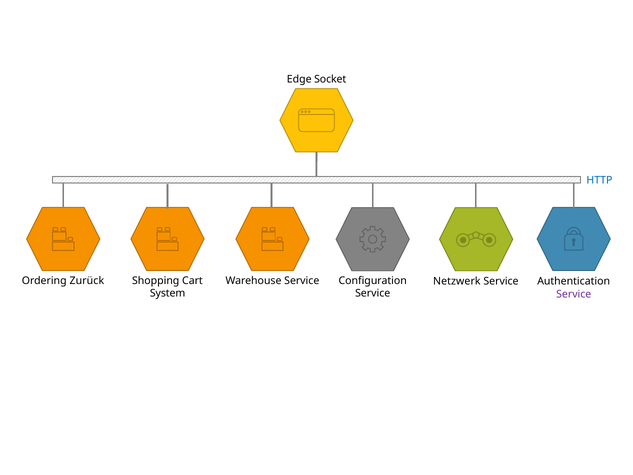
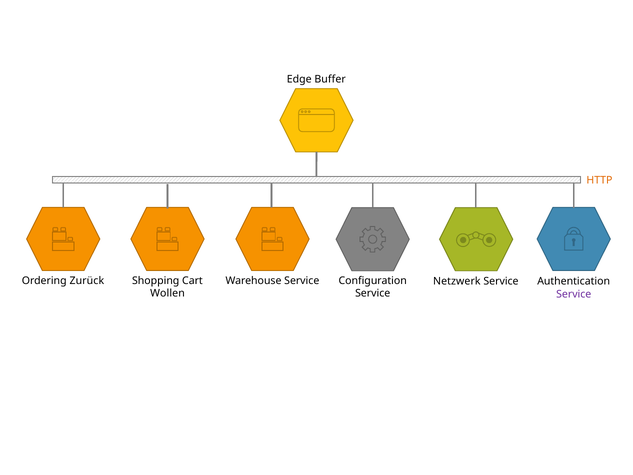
Socket: Socket -> Buffer
HTTP colour: blue -> orange
System: System -> Wollen
